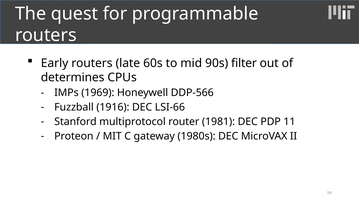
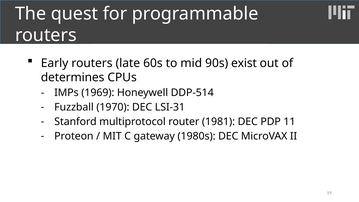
filter: filter -> exist
DDP-566: DDP-566 -> DDP-514
1916: 1916 -> 1970
LSI-66: LSI-66 -> LSI-31
